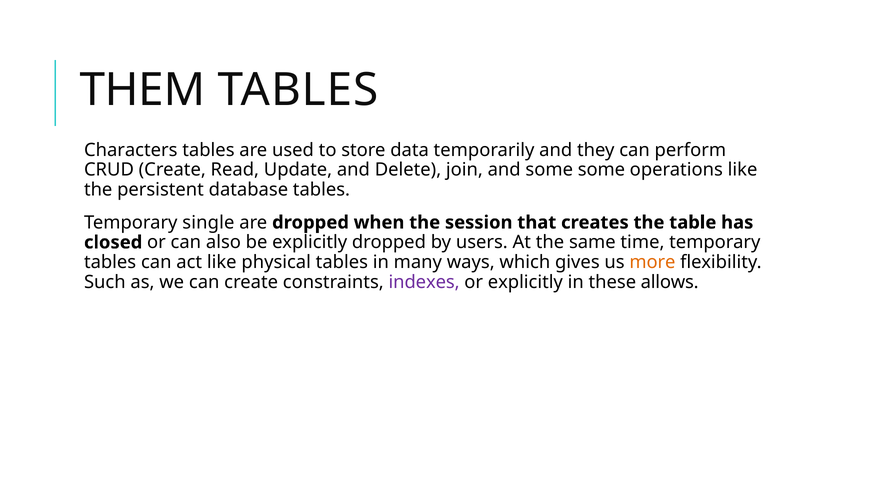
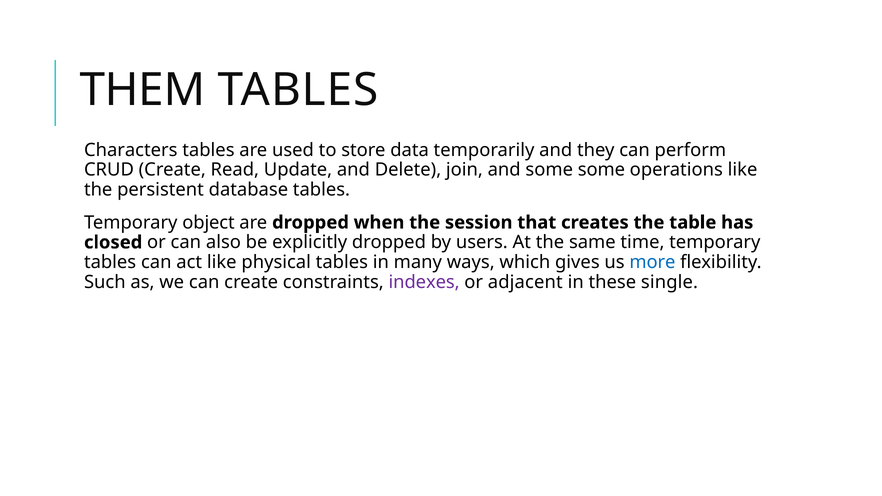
single: single -> object
more colour: orange -> blue
or explicitly: explicitly -> adjacent
allows: allows -> single
